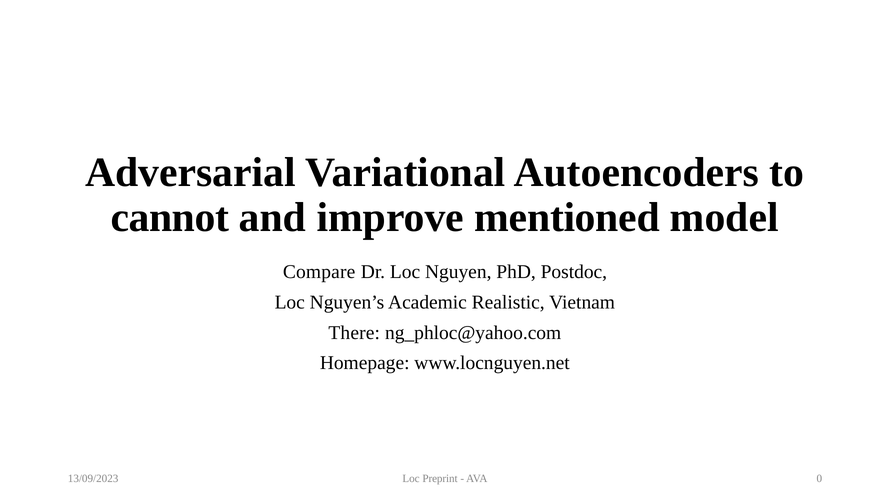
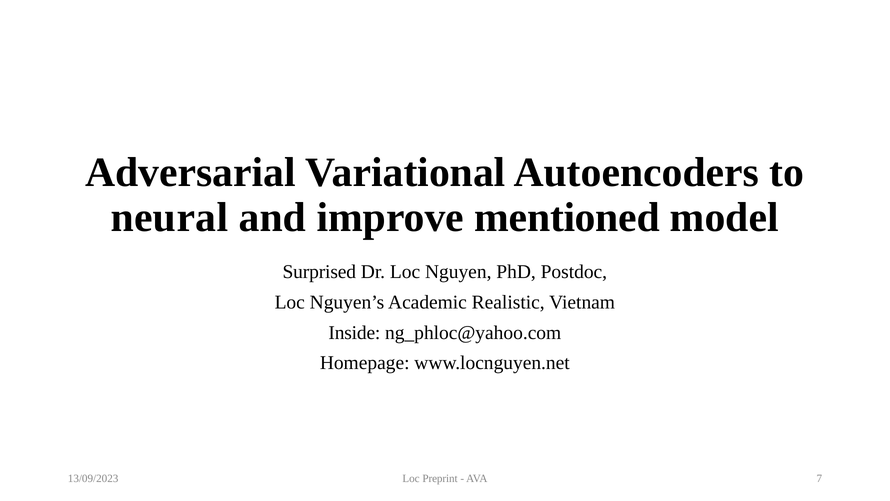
cannot: cannot -> neural
Compare: Compare -> Surprised
There: There -> Inside
0: 0 -> 7
